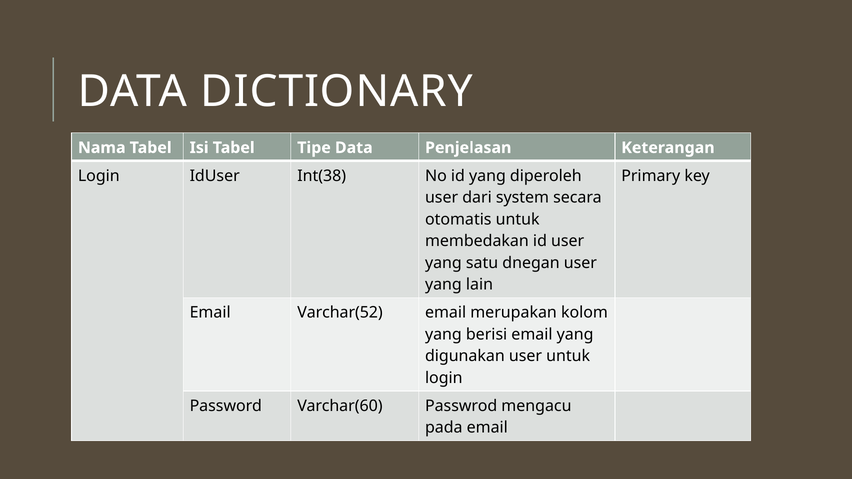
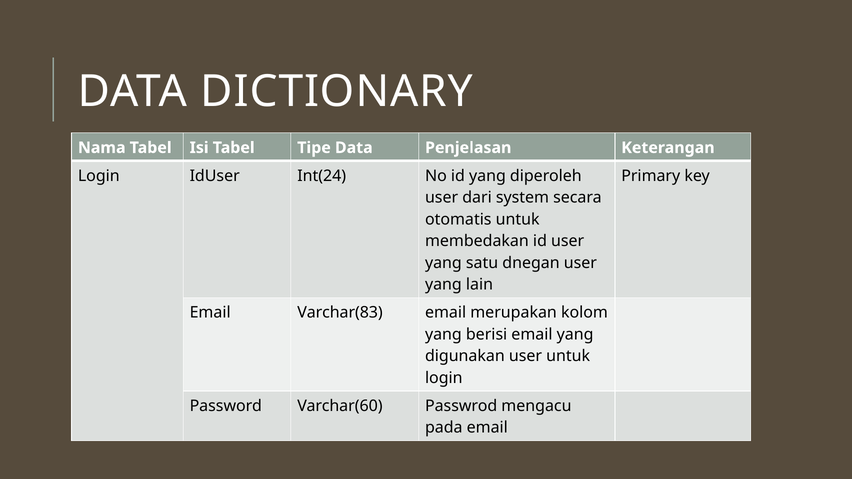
Int(38: Int(38 -> Int(24
Varchar(52: Varchar(52 -> Varchar(83
